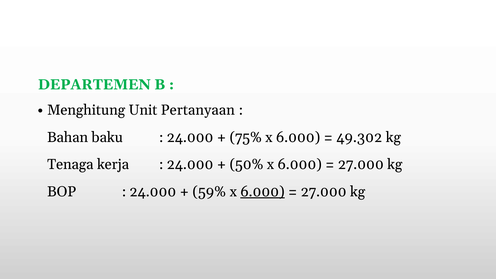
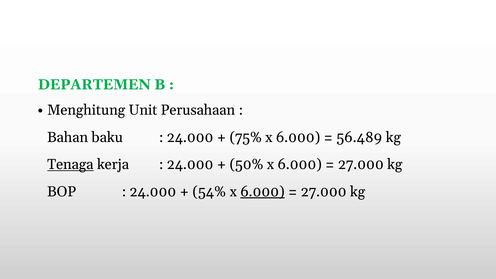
Pertanyaan: Pertanyaan -> Perusahaan
49.302: 49.302 -> 56.489
Tenaga underline: none -> present
59%: 59% -> 54%
